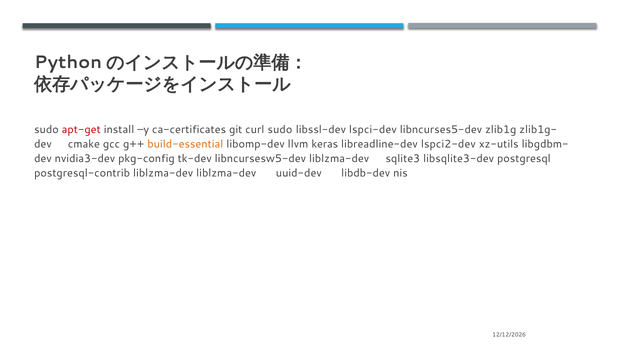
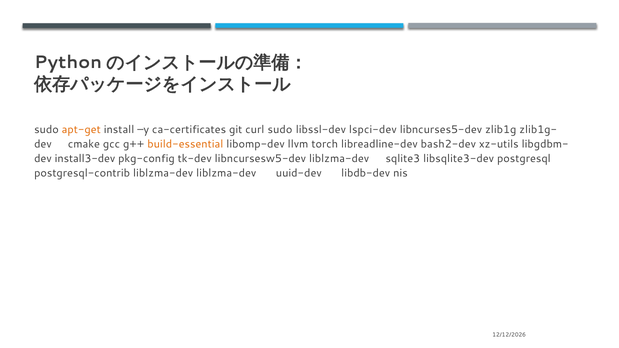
apt-get colour: red -> orange
keras: keras -> torch
lspci2-dev: lspci2-dev -> bash2-dev
nvidia3-dev: nvidia3-dev -> install3-dev
